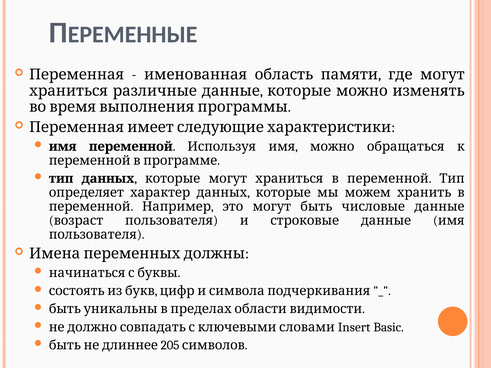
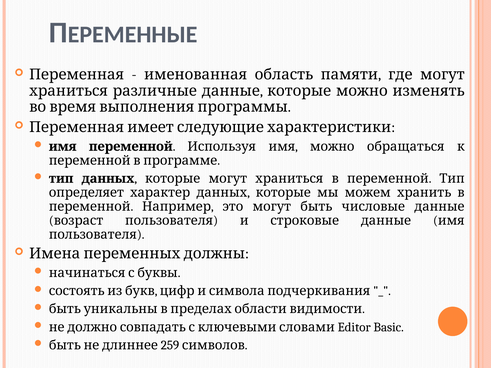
Insert: Insert -> Editor
205: 205 -> 259
